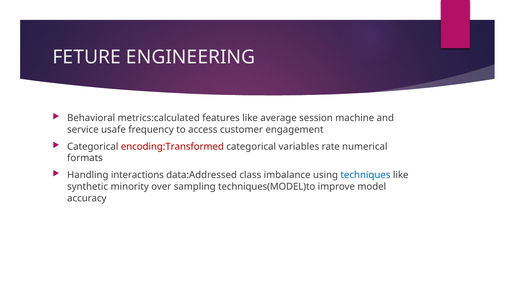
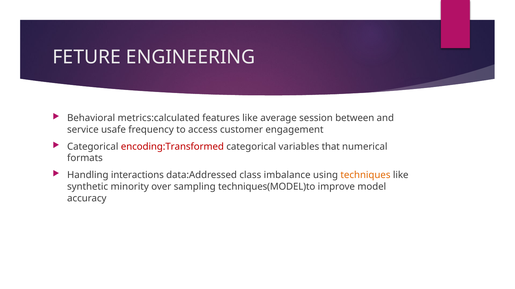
machine: machine -> between
rate: rate -> that
techniques colour: blue -> orange
